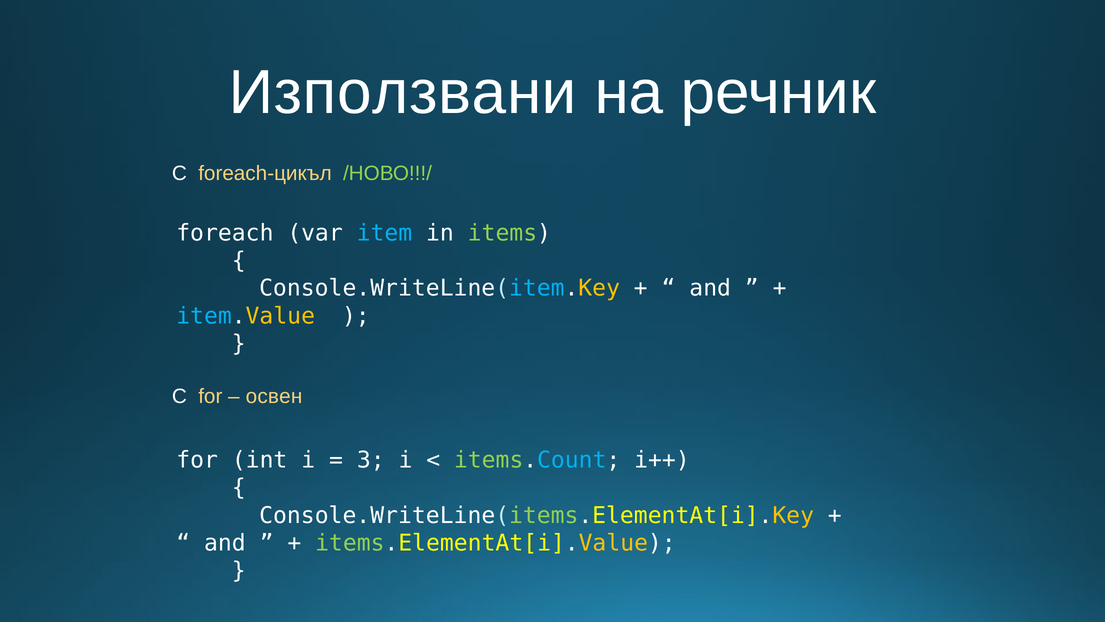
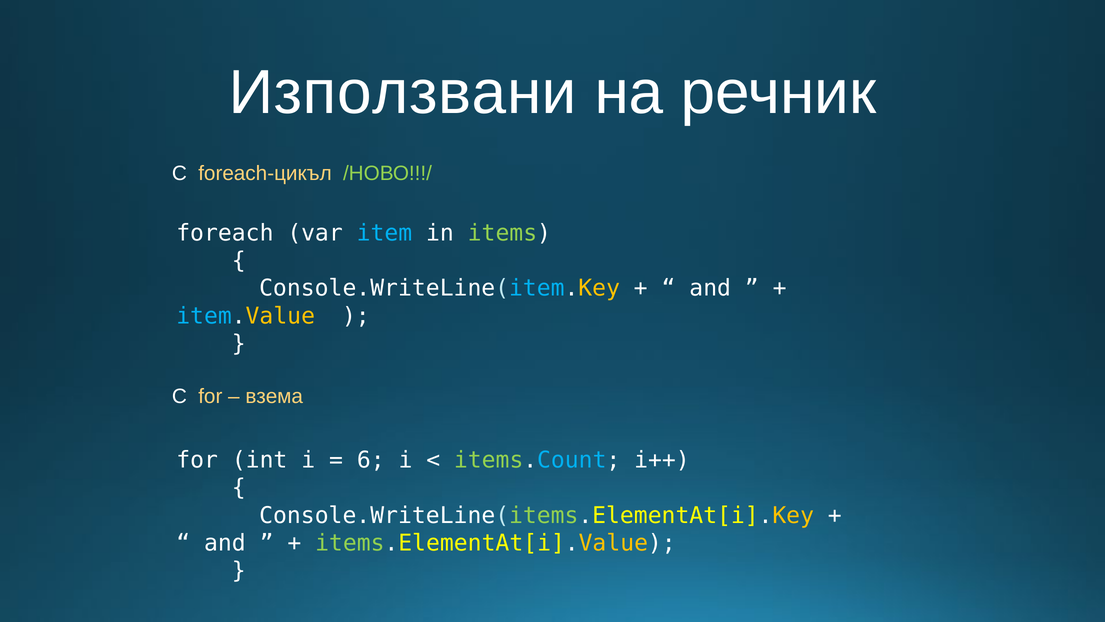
освен: освен -> взема
3: 3 -> 6
